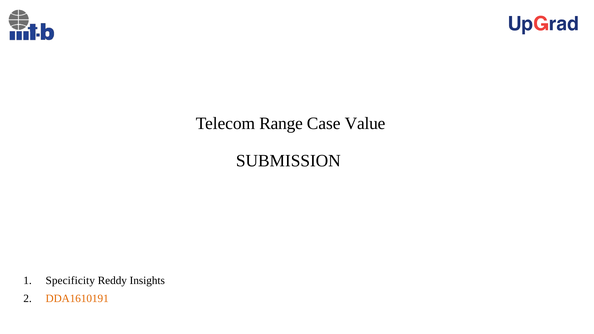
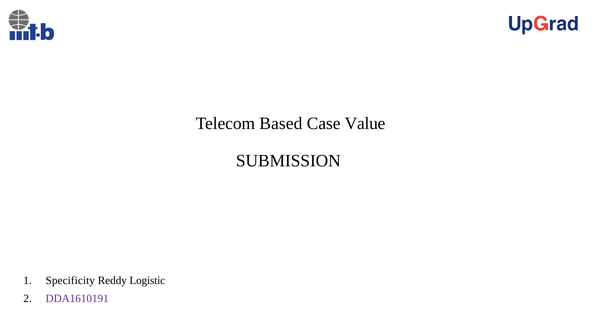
Range: Range -> Based
Insights: Insights -> Logistic
DDA1610191 colour: orange -> purple
